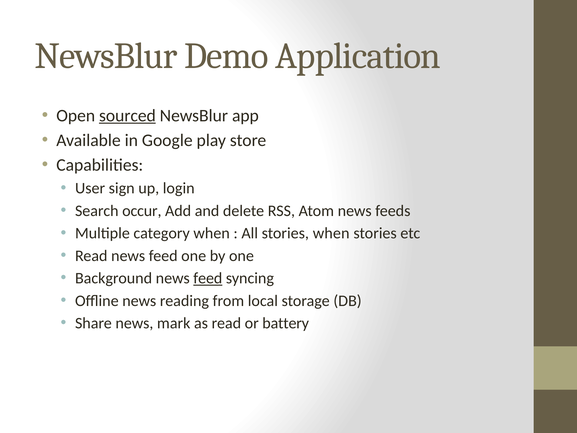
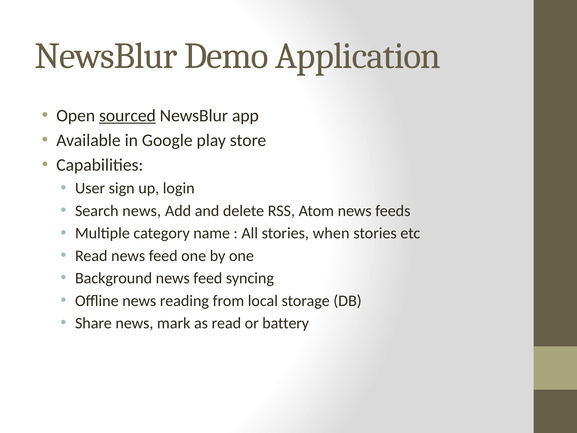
Search occur: occur -> news
category when: when -> name
feed at (208, 278) underline: present -> none
